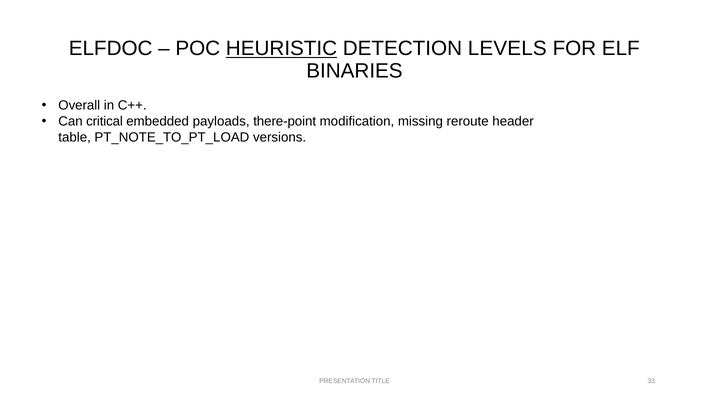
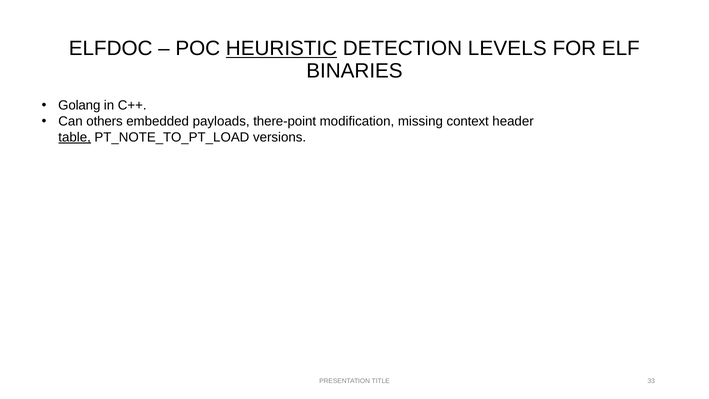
Overall: Overall -> Golang
critical: critical -> others
reroute: reroute -> context
table underline: none -> present
